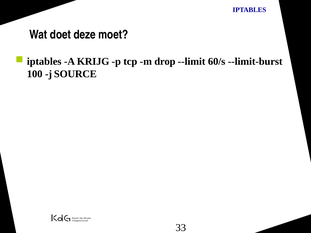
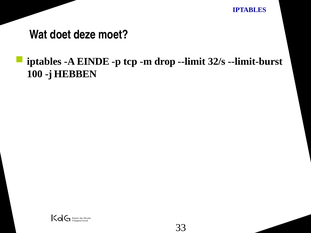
KRIJG: KRIJG -> EINDE
60/s: 60/s -> 32/s
SOURCE: SOURCE -> HEBBEN
